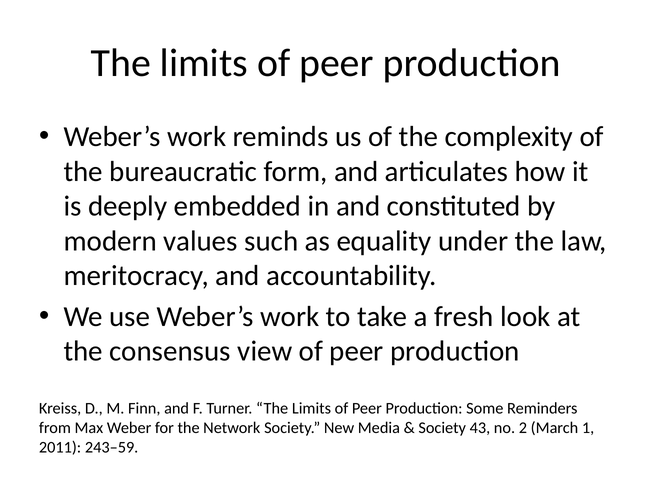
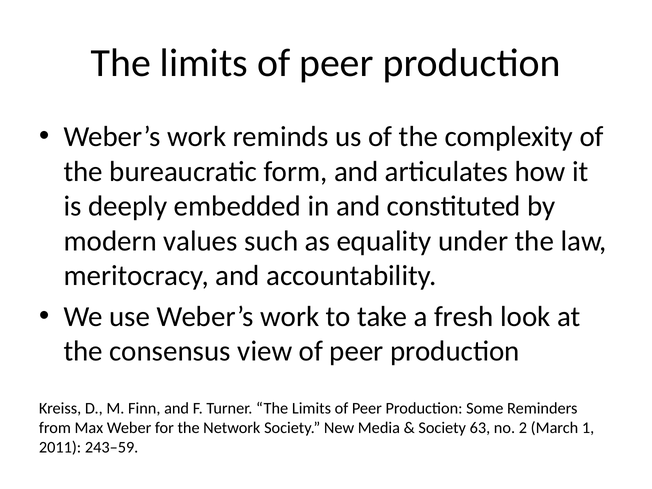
43: 43 -> 63
